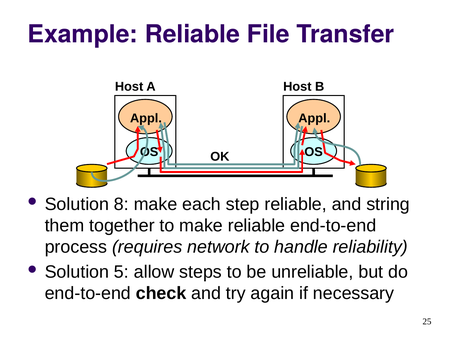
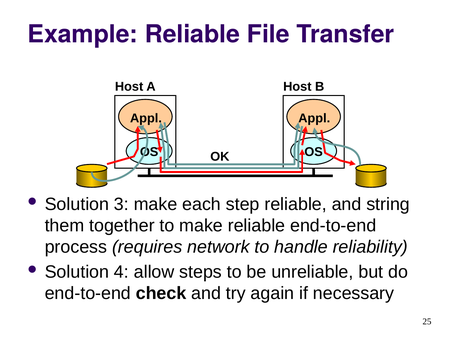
8: 8 -> 3
5: 5 -> 4
